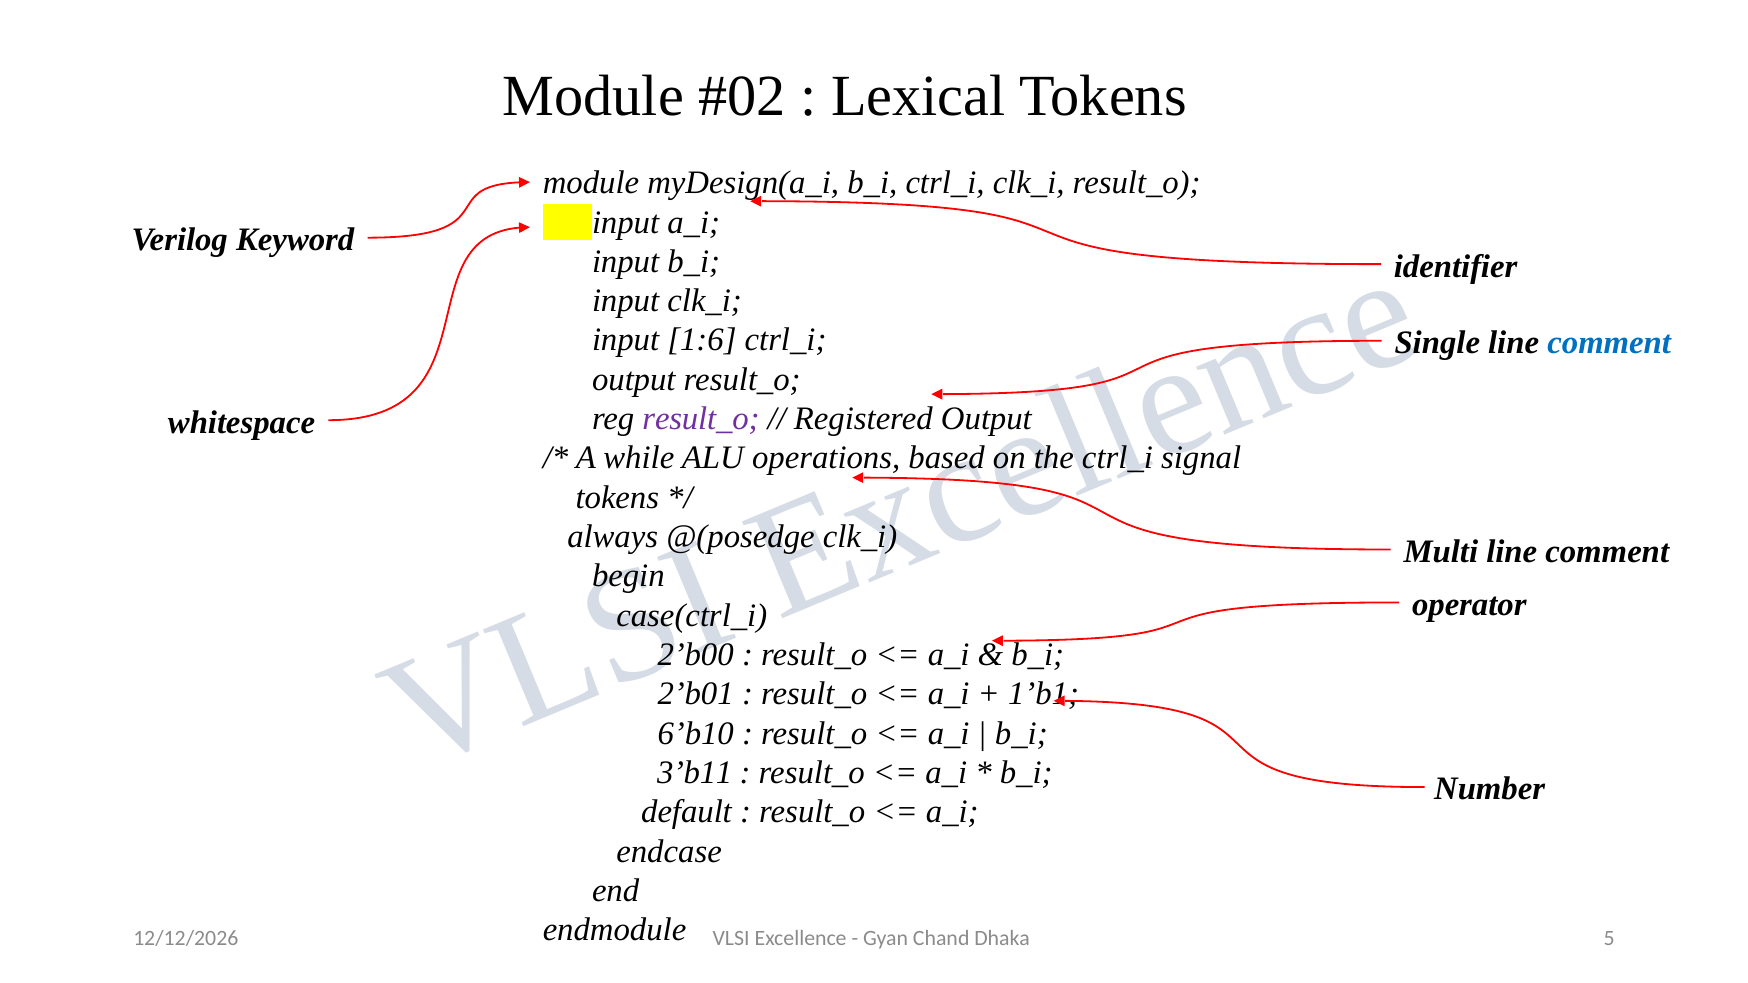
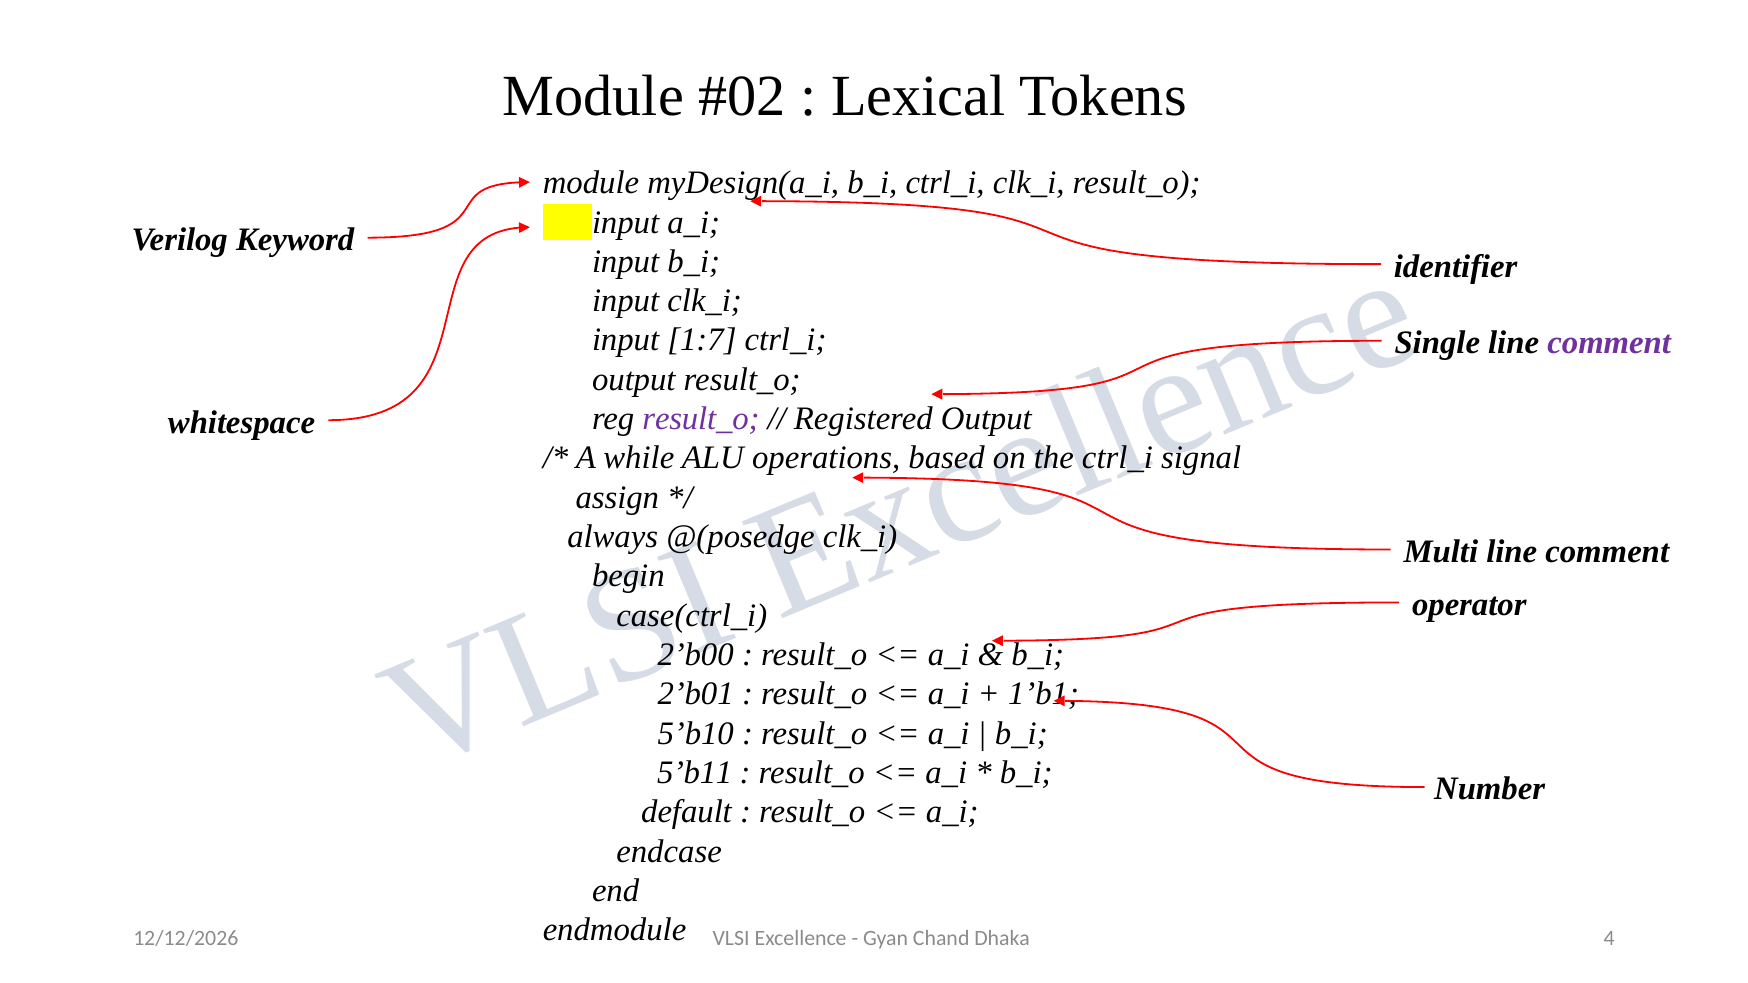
1:6: 1:6 -> 1:7
comment at (1609, 343) colour: blue -> purple
tokens at (617, 498): tokens -> assign
6’b10: 6’b10 -> 5’b10
3’b11: 3’b11 -> 5’b11
5: 5 -> 4
